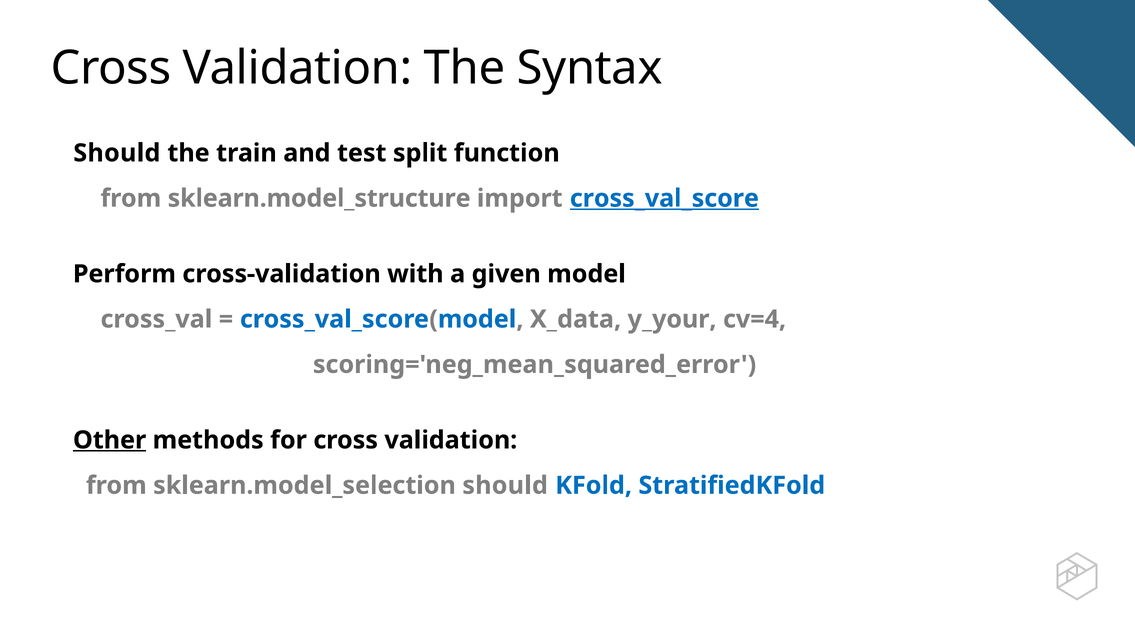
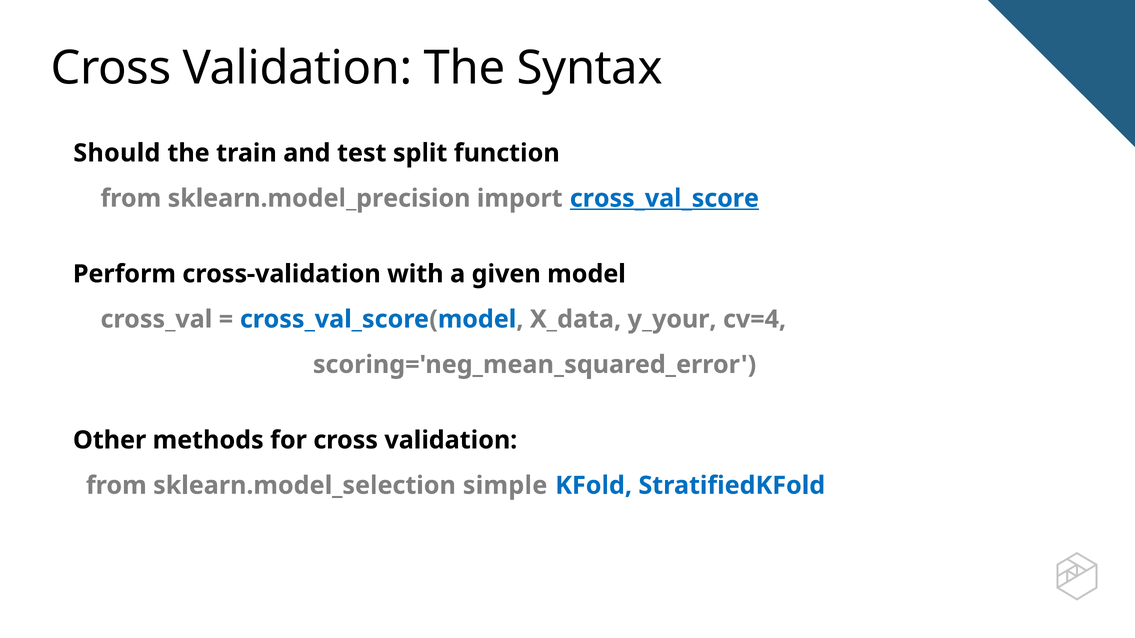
sklearn.model_structure: sklearn.model_structure -> sklearn.model_precision
Other underline: present -> none
sklearn.model_selection should: should -> simple
